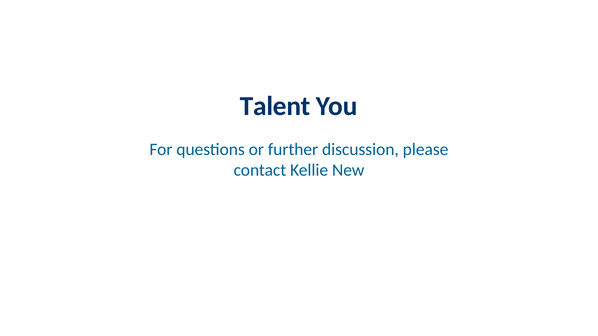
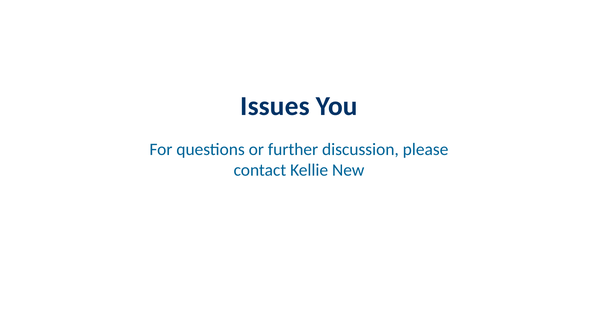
Talent: Talent -> Issues
